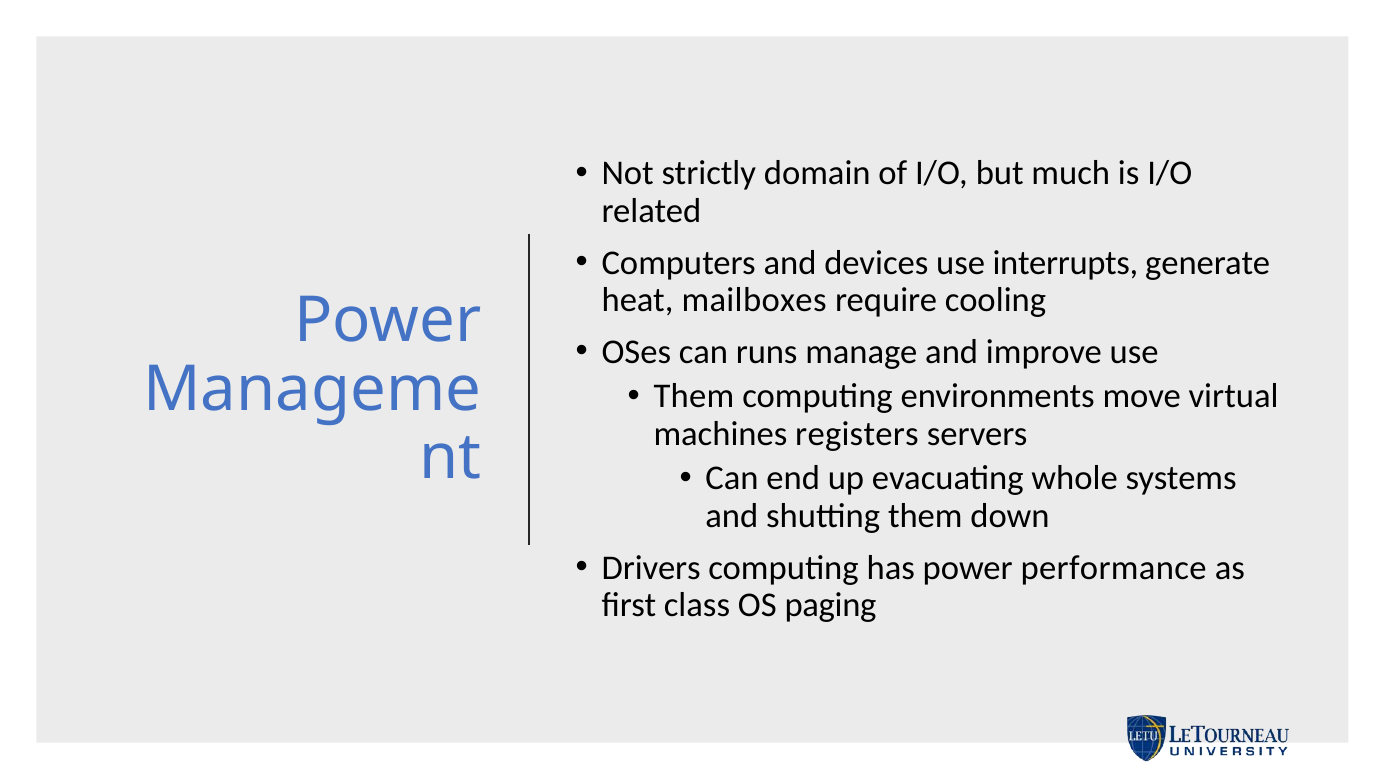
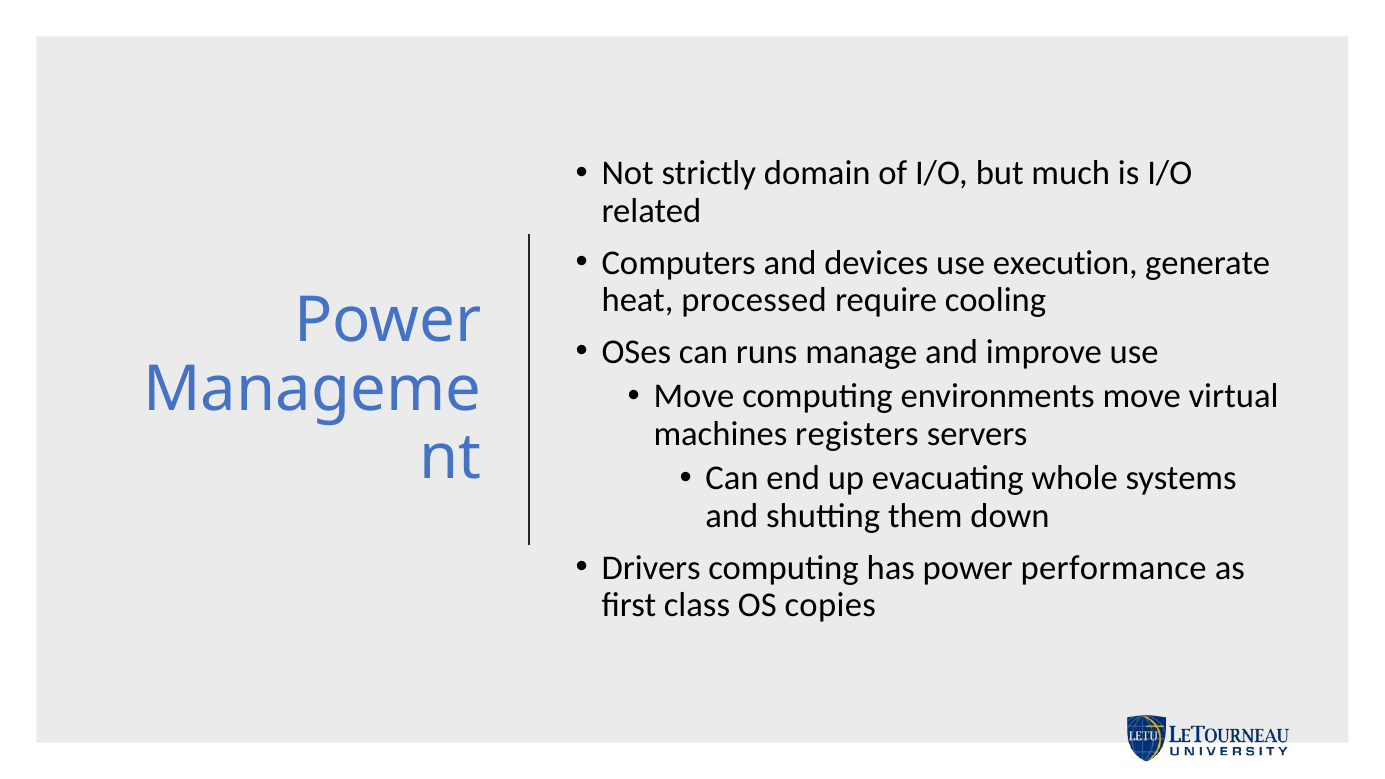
interrupts: interrupts -> execution
mailboxes: mailboxes -> processed
Them at (694, 397): Them -> Move
paging: paging -> copies
